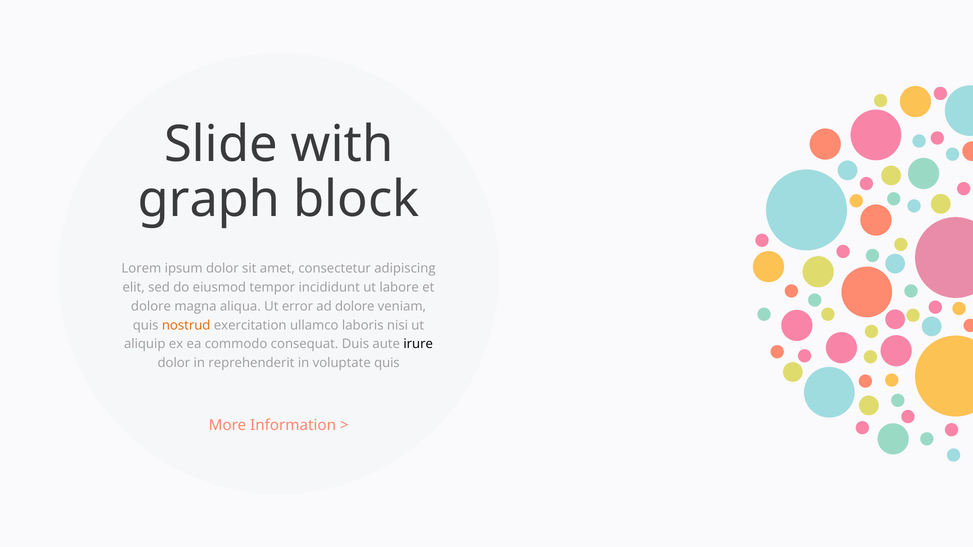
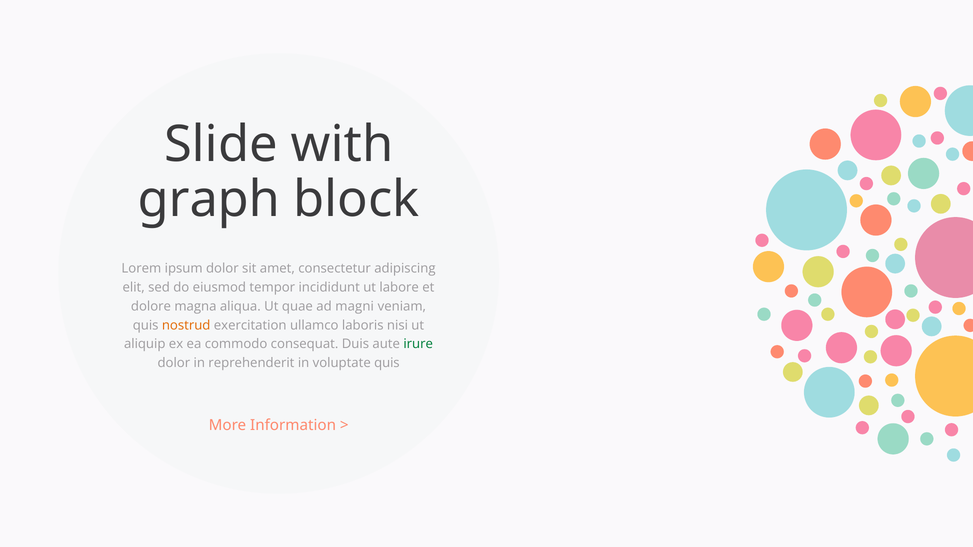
error: error -> quae
ad dolore: dolore -> magni
irure colour: black -> green
